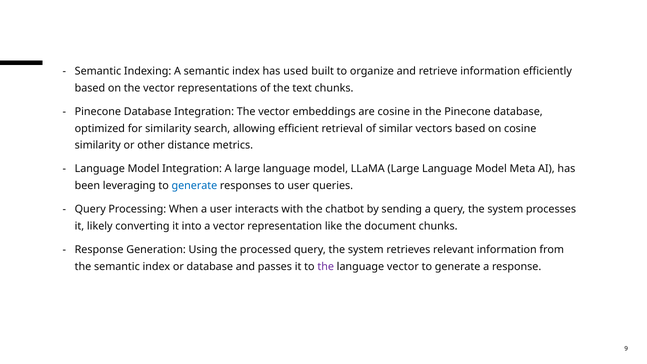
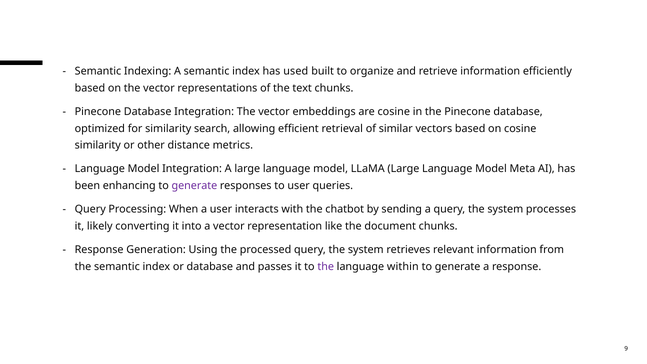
leveraging: leveraging -> enhancing
generate at (194, 186) colour: blue -> purple
language vector: vector -> within
